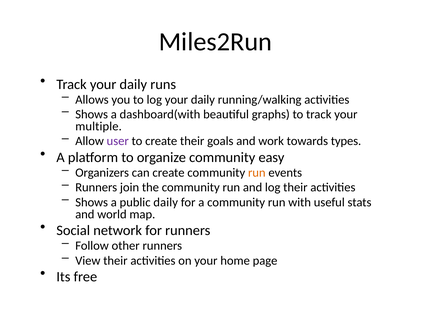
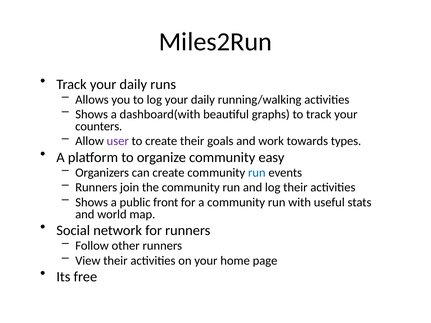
multiple: multiple -> counters
run at (257, 173) colour: orange -> blue
public daily: daily -> front
